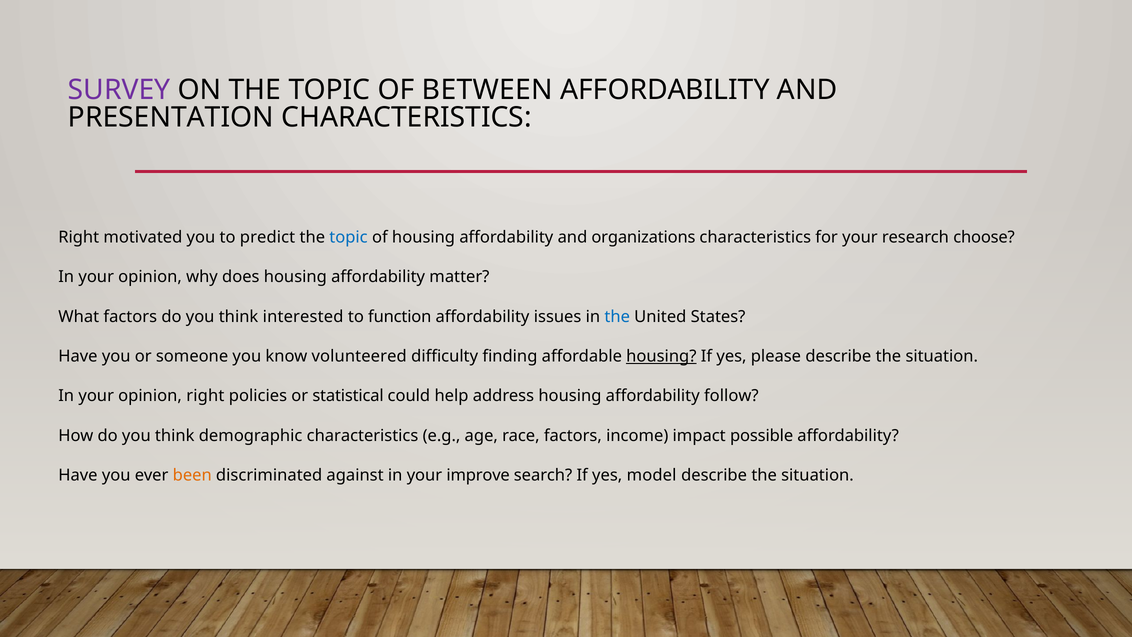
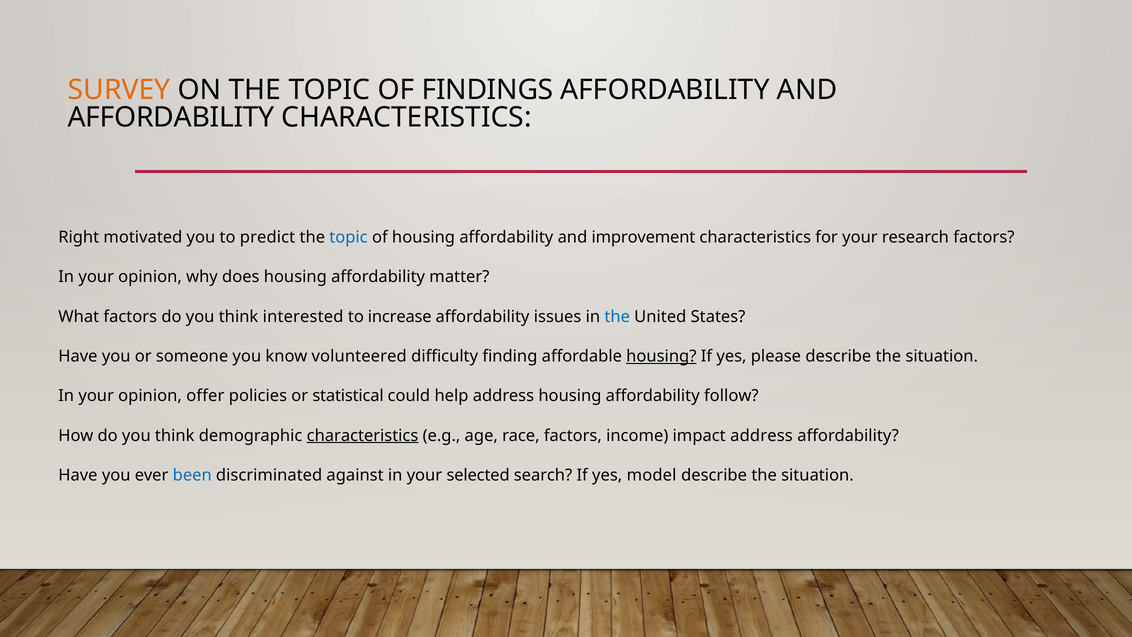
SURVEY colour: purple -> orange
BETWEEN: BETWEEN -> FINDINGS
PRESENTATION at (171, 117): PRESENTATION -> AFFORDABILITY
organizations: organizations -> improvement
research choose: choose -> factors
function: function -> increase
opinion right: right -> offer
characteristics at (363, 435) underline: none -> present
impact possible: possible -> address
been colour: orange -> blue
improve: improve -> selected
